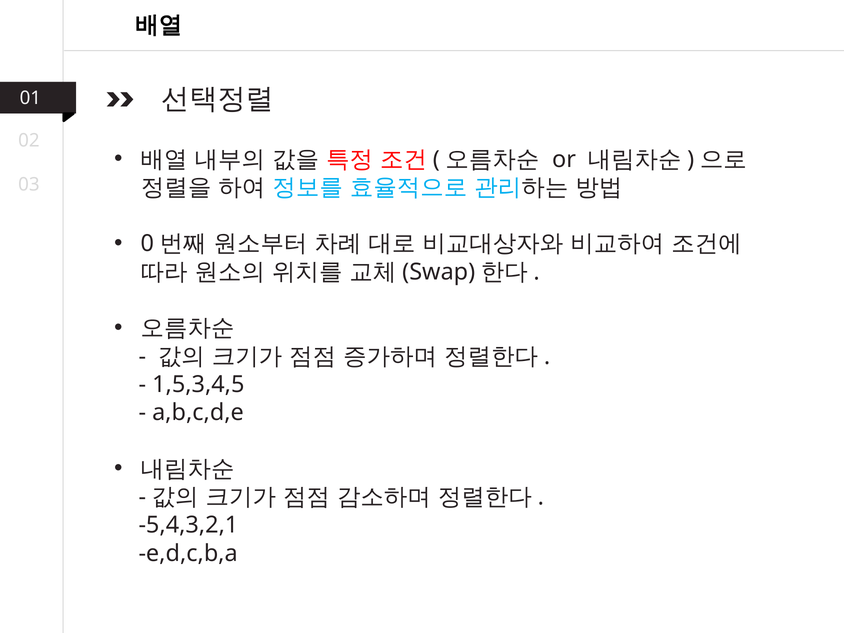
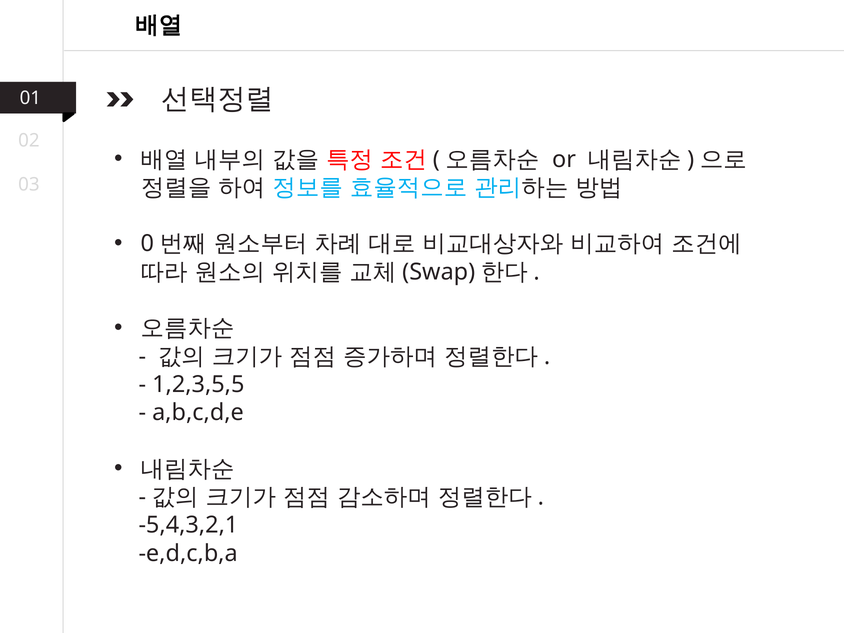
1,5,3,4,5: 1,5,3,4,5 -> 1,2,3,5,5
